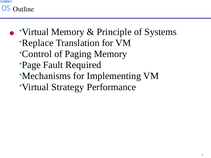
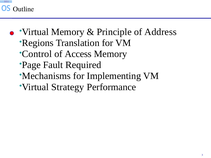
Systems: Systems -> Address
Replace: Replace -> Regions
Paging: Paging -> Access
